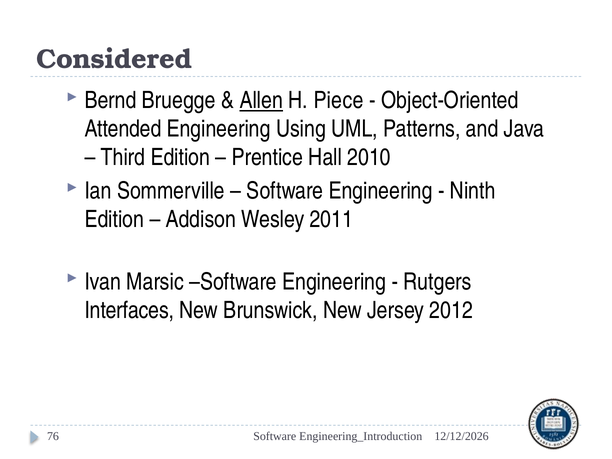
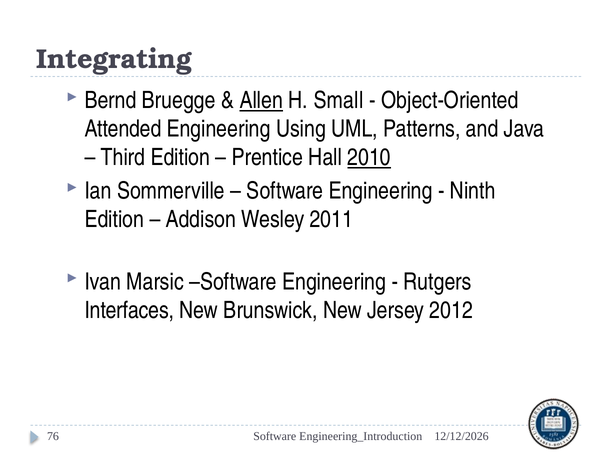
Considered: Considered -> Integrating
Piece: Piece -> Small
2010 underline: none -> present
